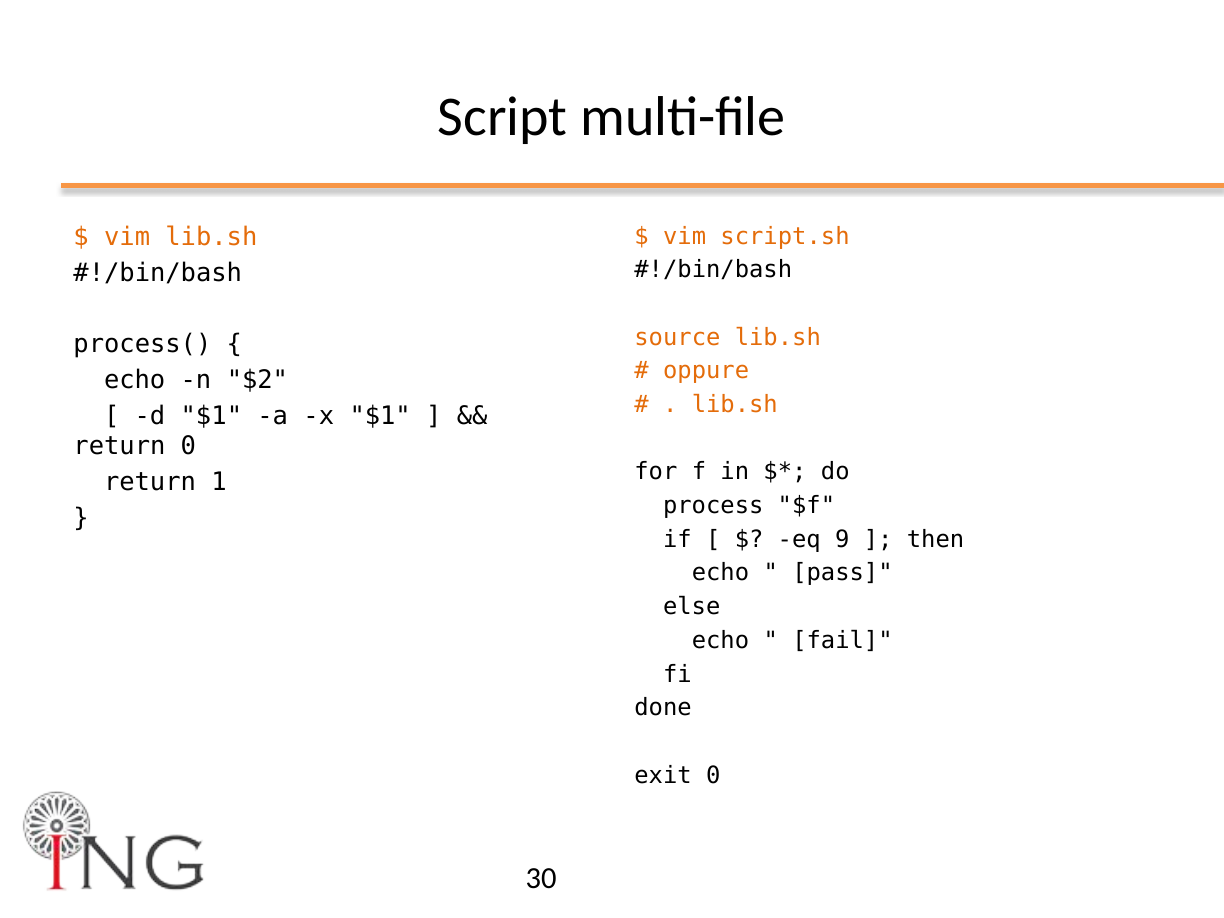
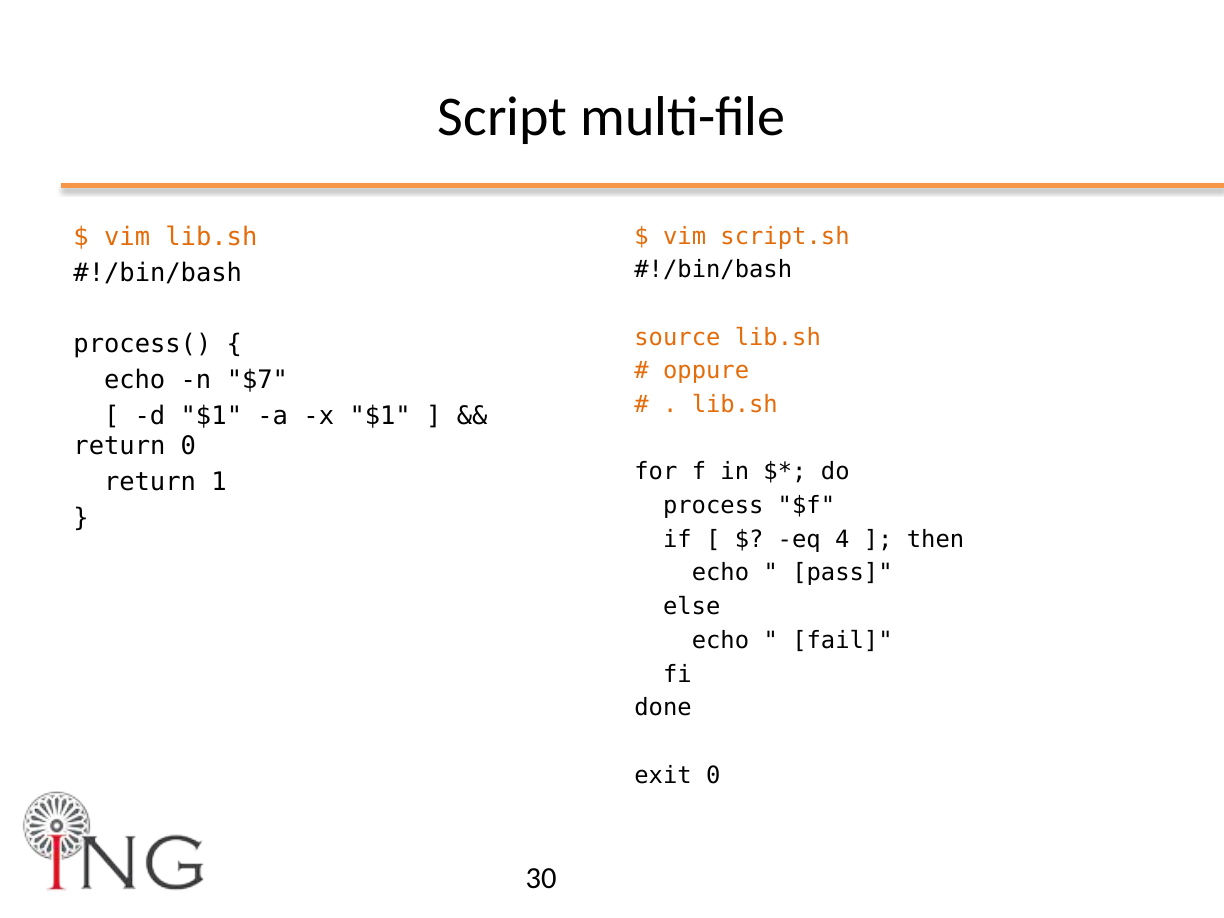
$2: $2 -> $7
9: 9 -> 4
